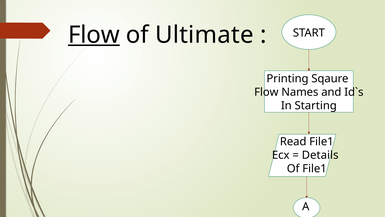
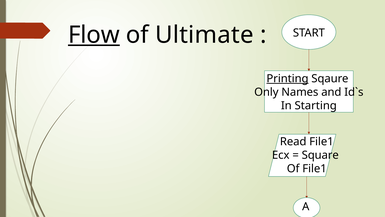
Printing underline: none -> present
Flow at (266, 92): Flow -> Only
Details: Details -> Square
